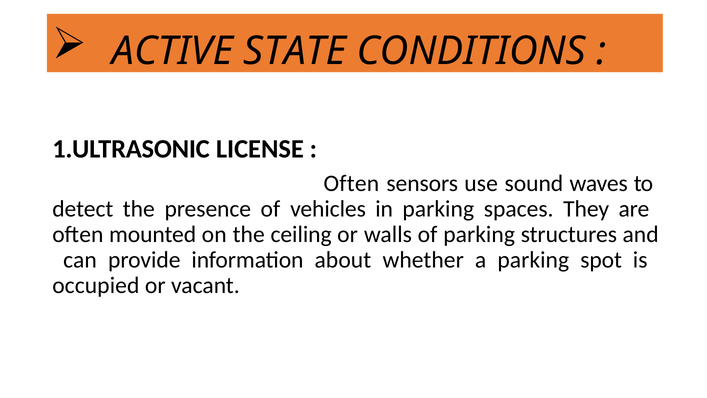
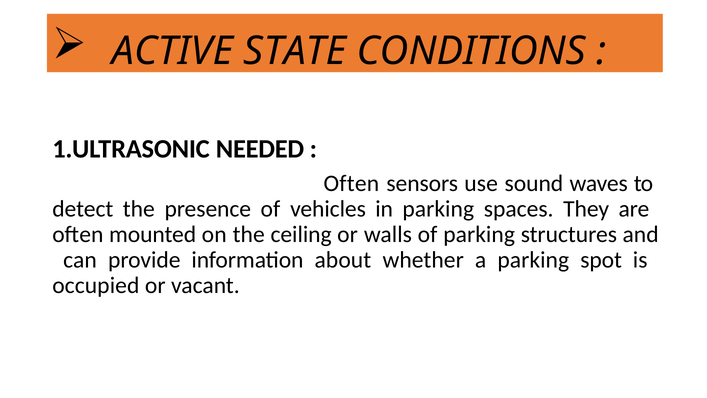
LICENSE: LICENSE -> NEEDED
